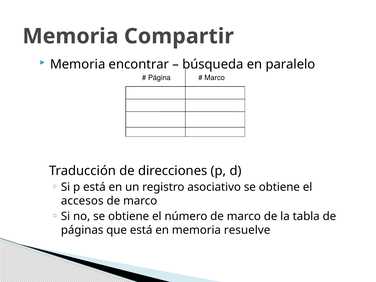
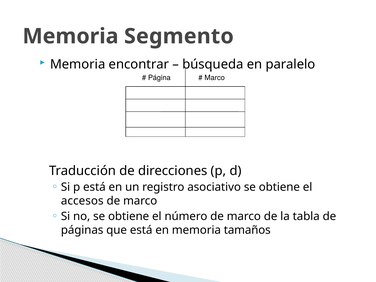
Compartir: Compartir -> Segmento
resuelve: resuelve -> tamaños
